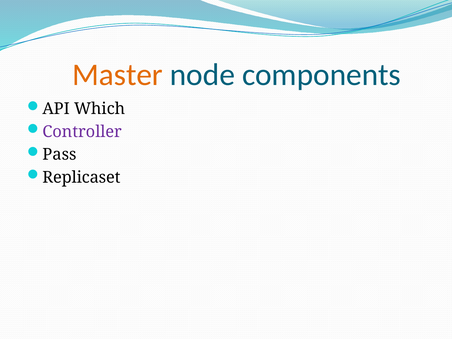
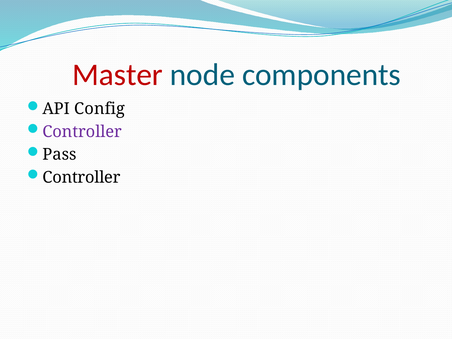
Master colour: orange -> red
Which: Which -> Config
Replicaset at (82, 177): Replicaset -> Controller
